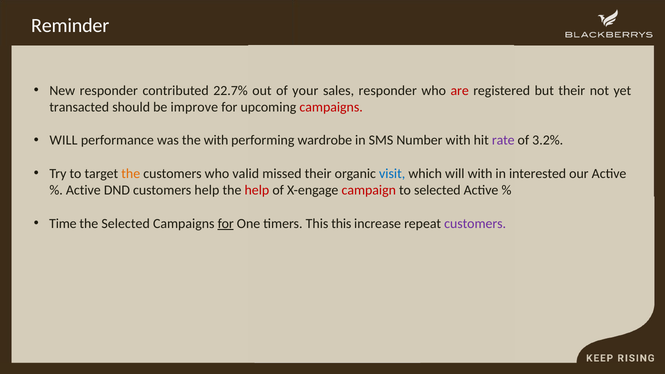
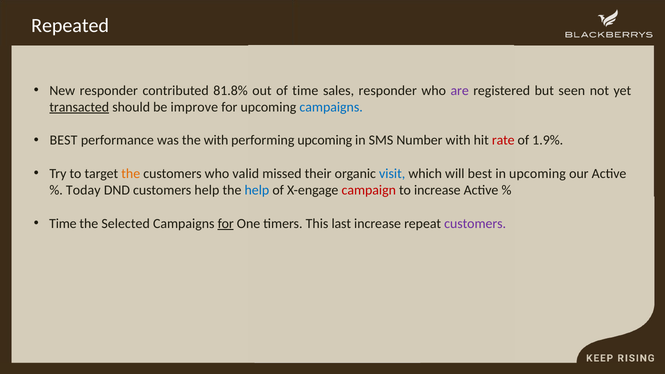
Reminder: Reminder -> Repeated
22.7%: 22.7% -> 81.8%
of your: your -> time
are colour: red -> purple
but their: their -> seen
transacted underline: none -> present
campaigns at (331, 107) colour: red -> blue
WILL at (64, 140): WILL -> BEST
performing wardrobe: wardrobe -> upcoming
rate colour: purple -> red
3.2%: 3.2% -> 1.9%
will with: with -> best
in interested: interested -> upcoming
Active at (83, 190): Active -> Today
help at (257, 190) colour: red -> blue
to selected: selected -> increase
This this: this -> last
